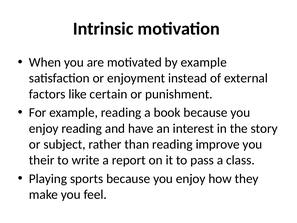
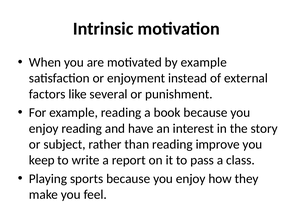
certain: certain -> several
their: their -> keep
